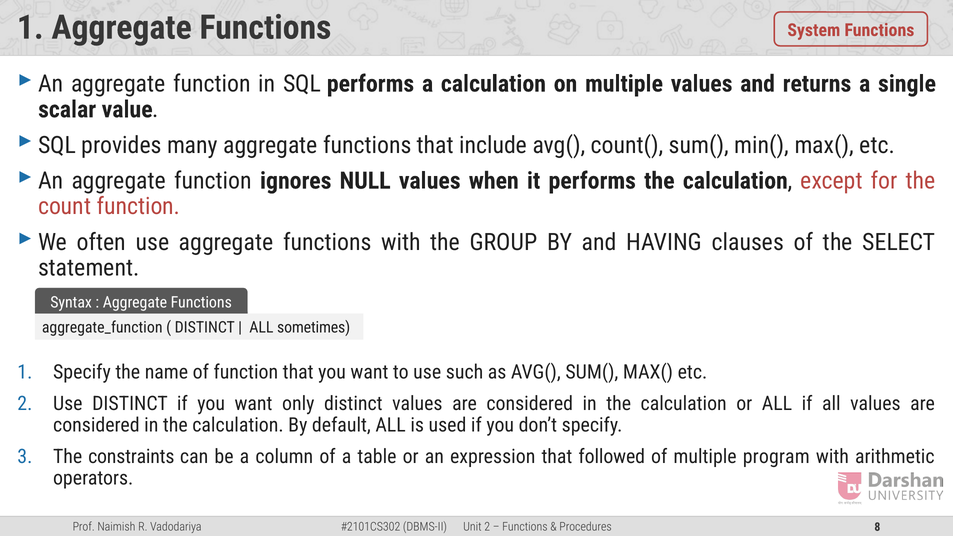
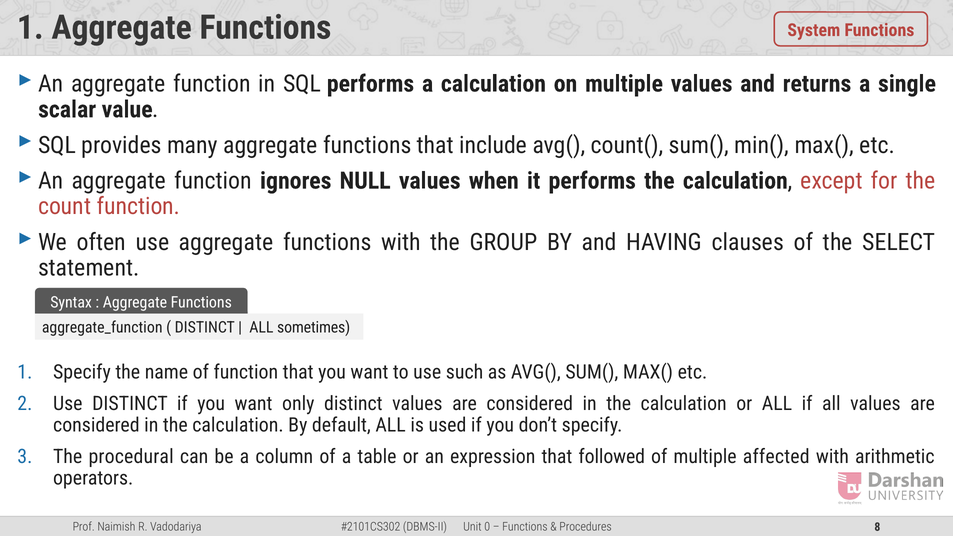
constraints: constraints -> procedural
program: program -> affected
2 at (487, 527): 2 -> 0
